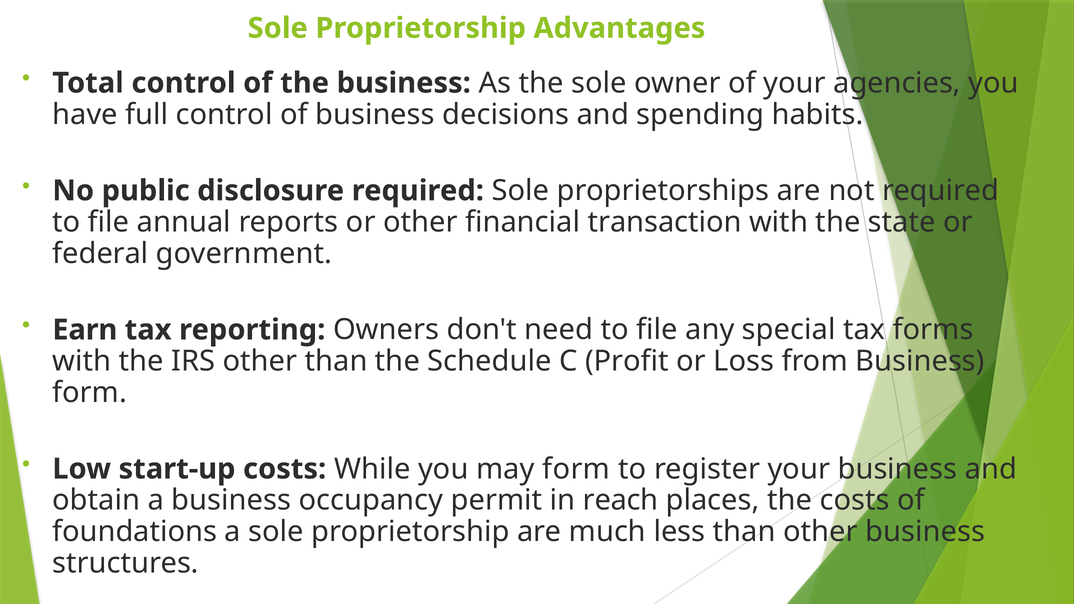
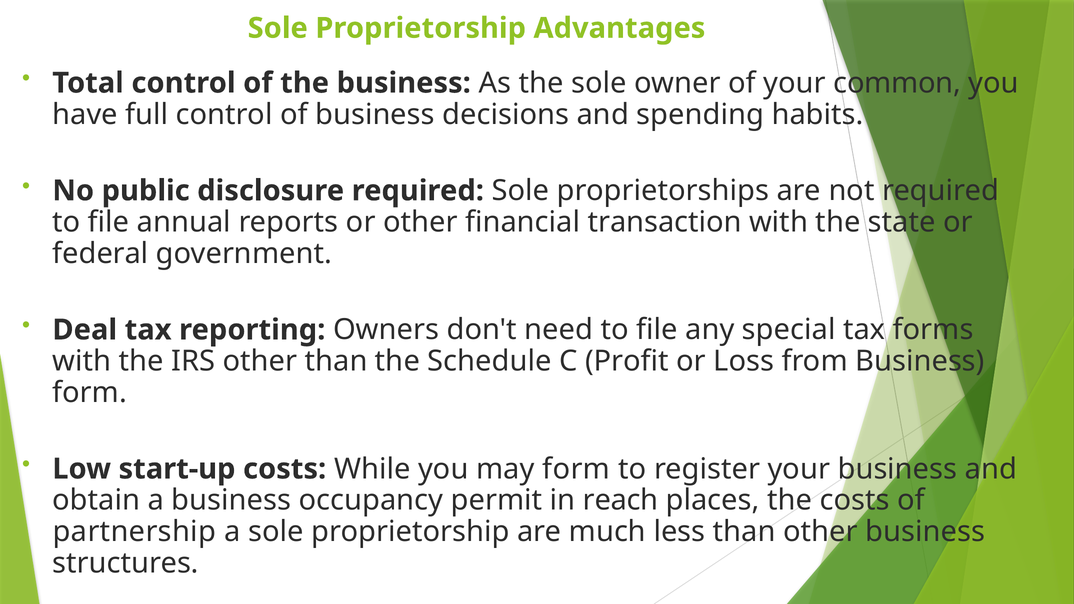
agencies: agencies -> common
Earn: Earn -> Deal
foundations: foundations -> partnership
